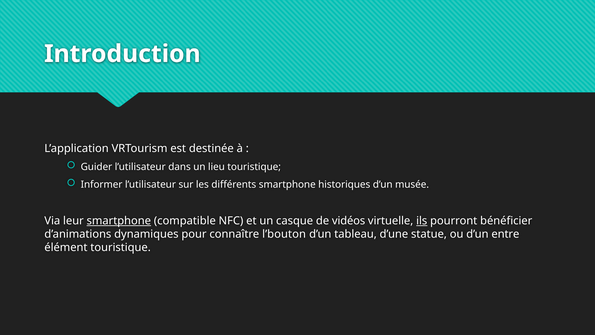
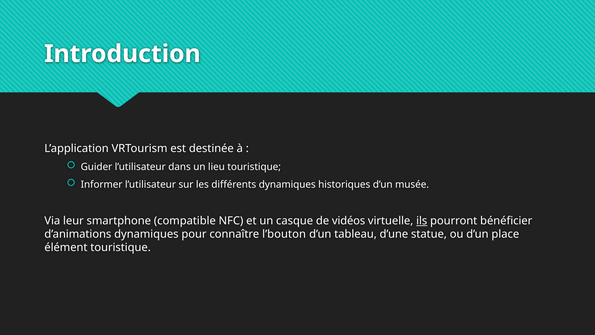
différents smartphone: smartphone -> dynamiques
smartphone at (119, 221) underline: present -> none
entre: entre -> place
